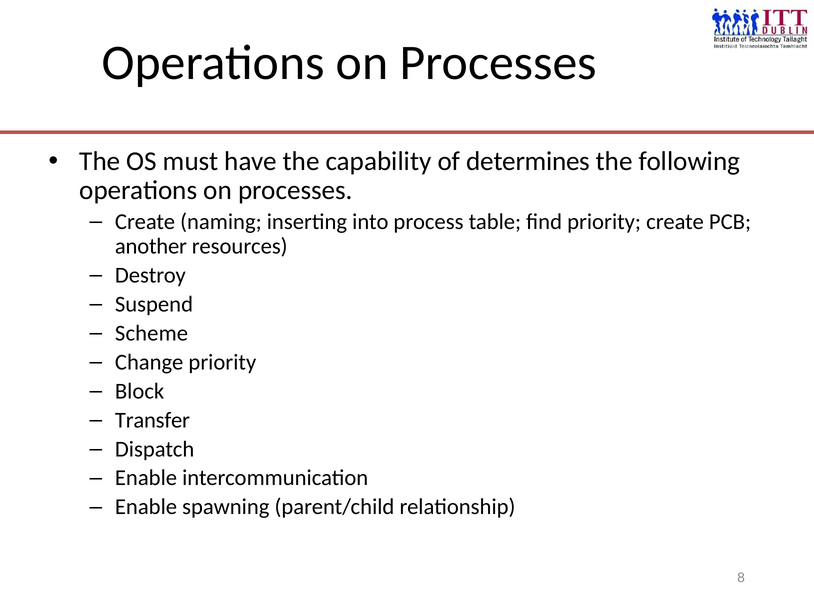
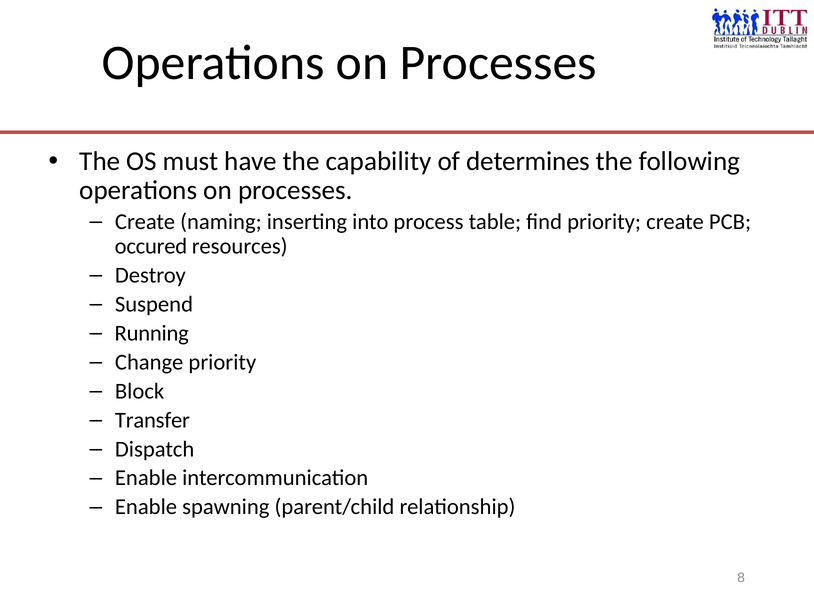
another: another -> occured
Scheme: Scheme -> Running
